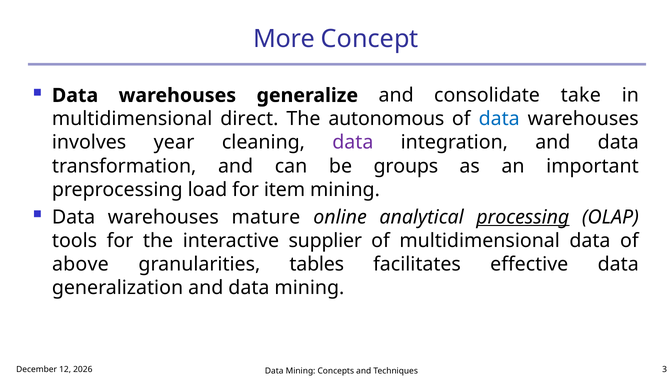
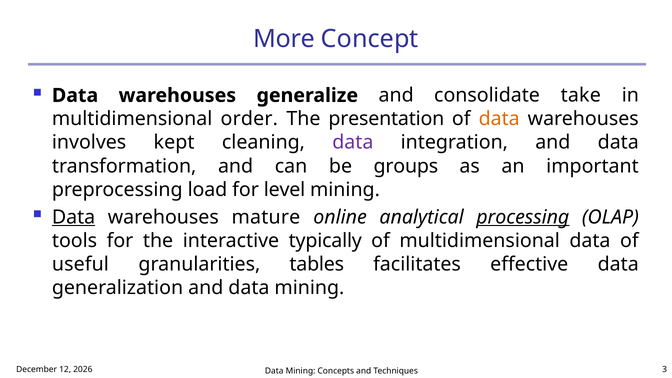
direct: direct -> order
autonomous: autonomous -> presentation
data at (499, 119) colour: blue -> orange
year: year -> kept
item: item -> level
Data at (74, 217) underline: none -> present
supplier: supplier -> typically
above: above -> useful
